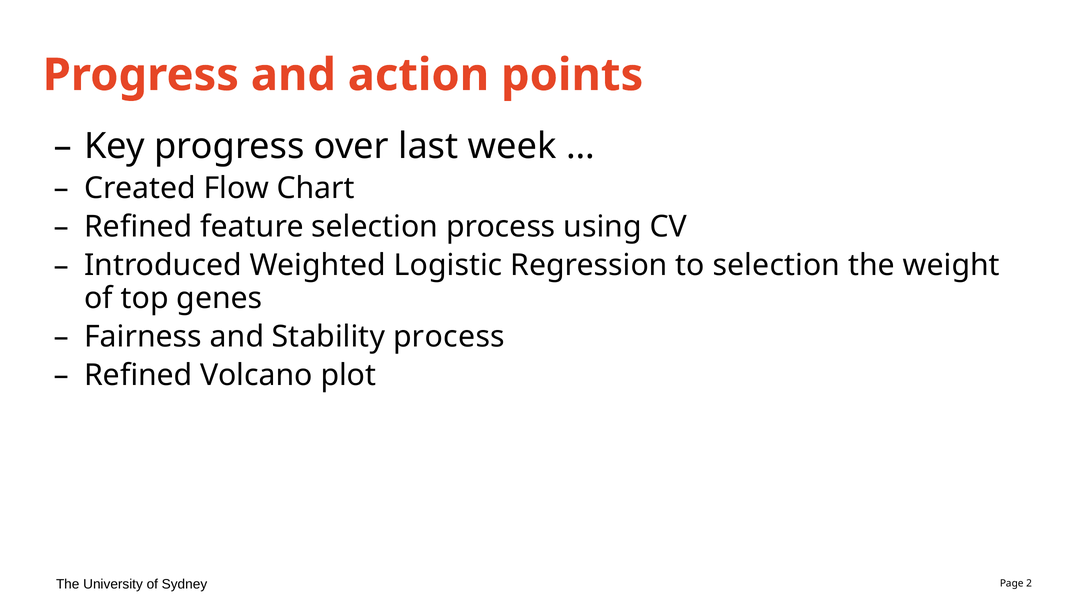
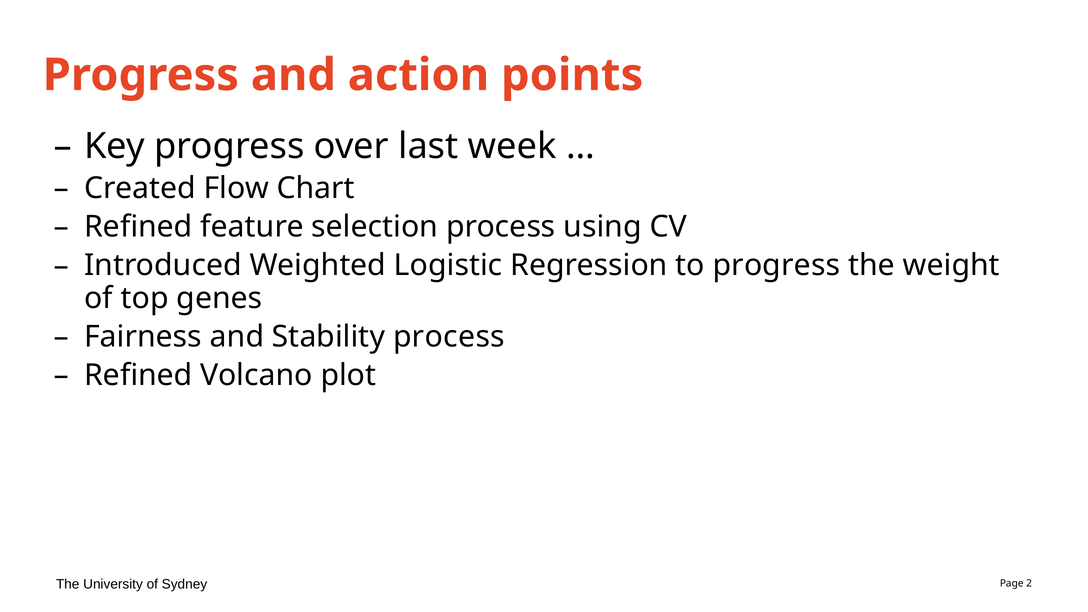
to selection: selection -> progress
